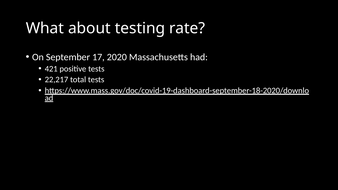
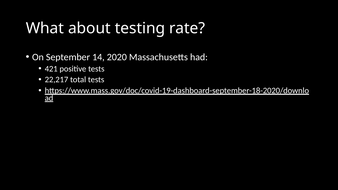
17: 17 -> 14
